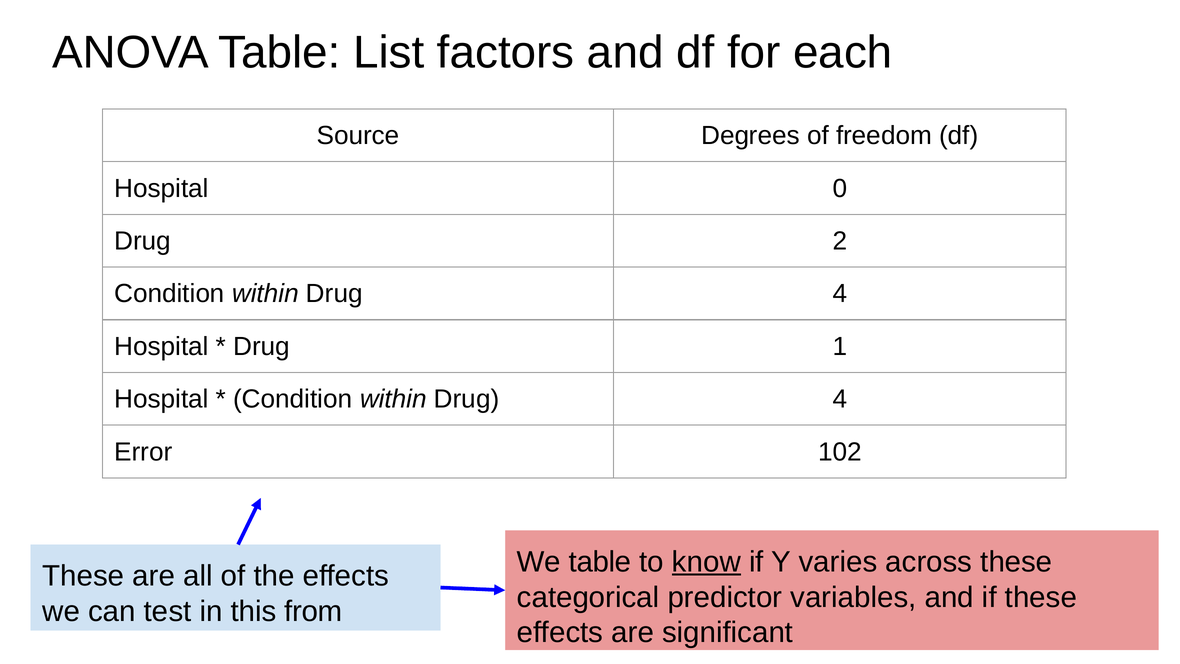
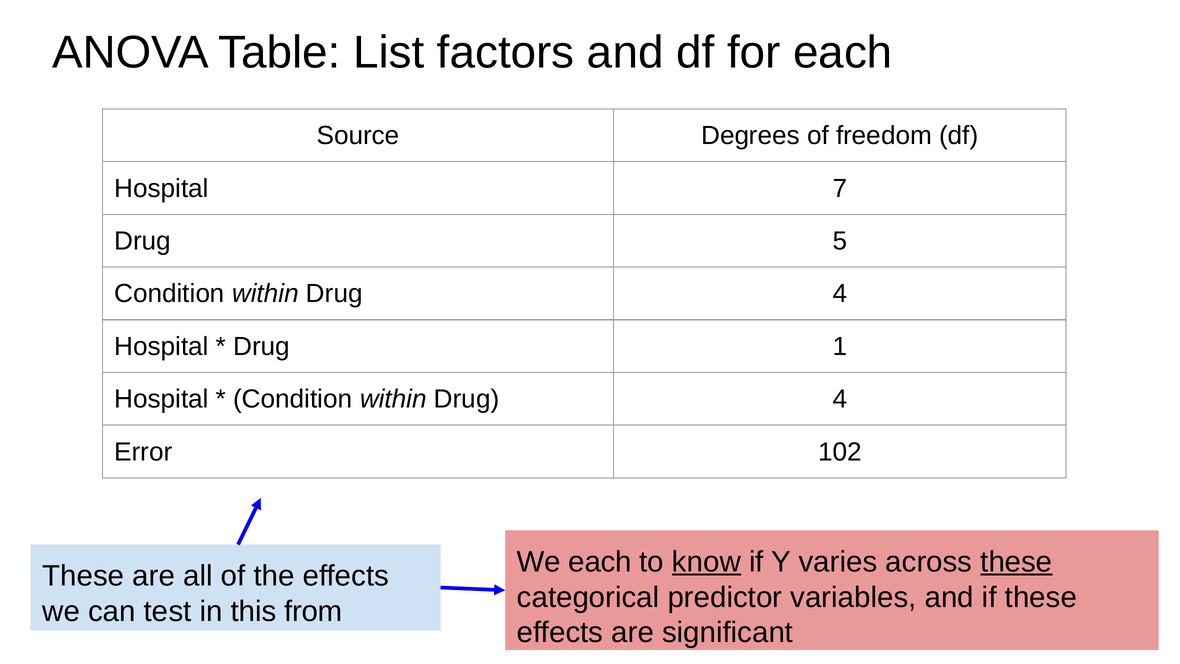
0: 0 -> 7
2: 2 -> 5
We table: table -> each
these at (1016, 562) underline: none -> present
